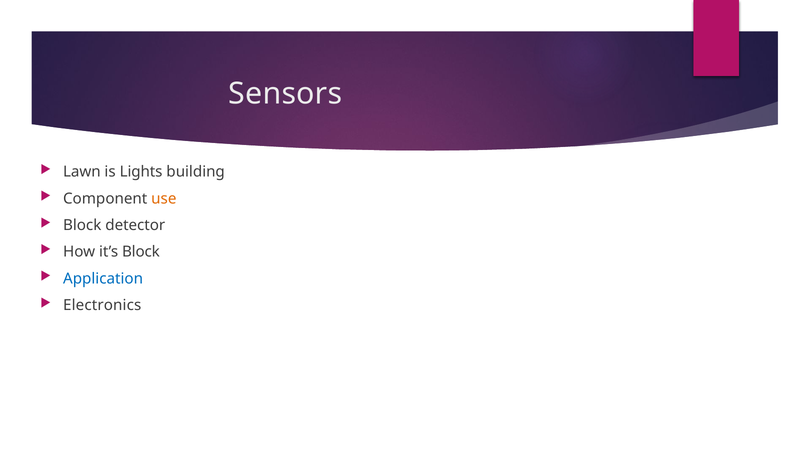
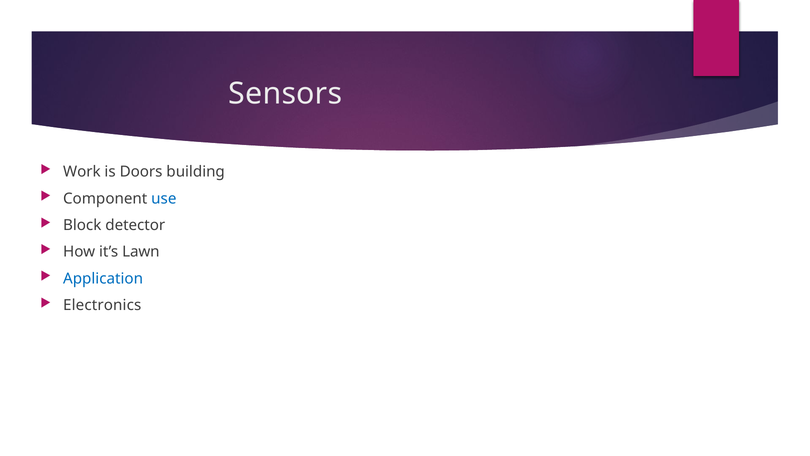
Lawn: Lawn -> Work
Lights: Lights -> Doors
use colour: orange -> blue
it’s Block: Block -> Lawn
